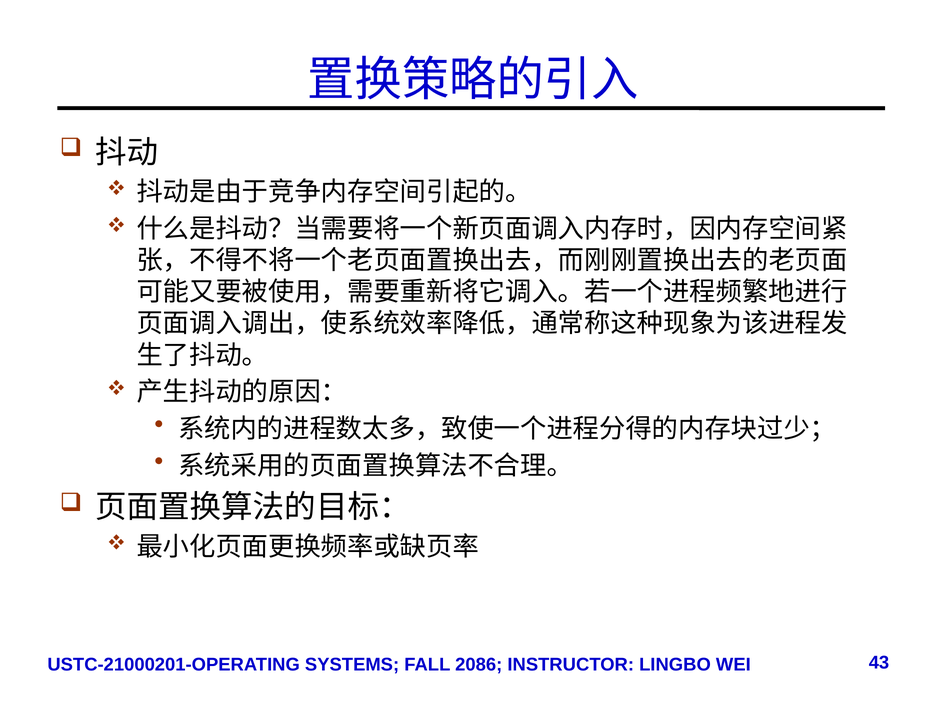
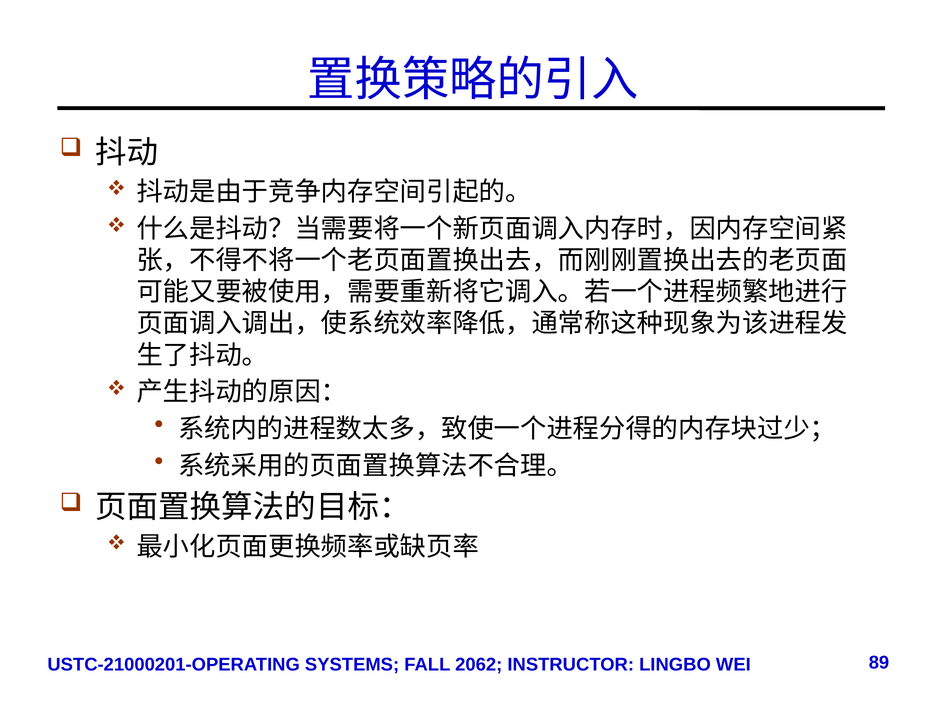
2086: 2086 -> 2062
43: 43 -> 89
